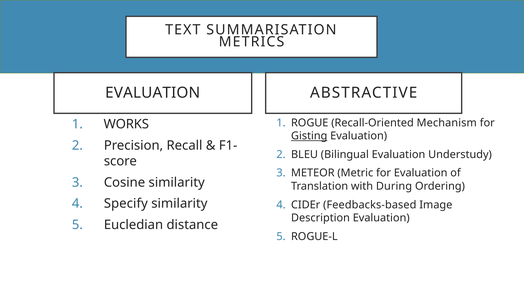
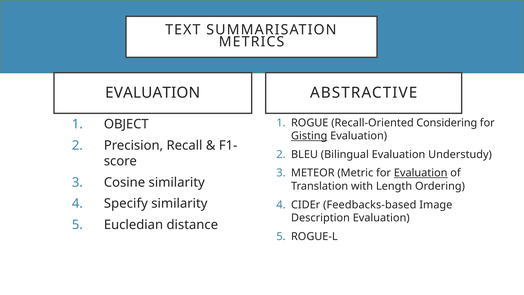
Mechanism: Mechanism -> Considering
WORKS: WORKS -> OBJECT
Evaluation at (421, 173) underline: none -> present
During: During -> Length
